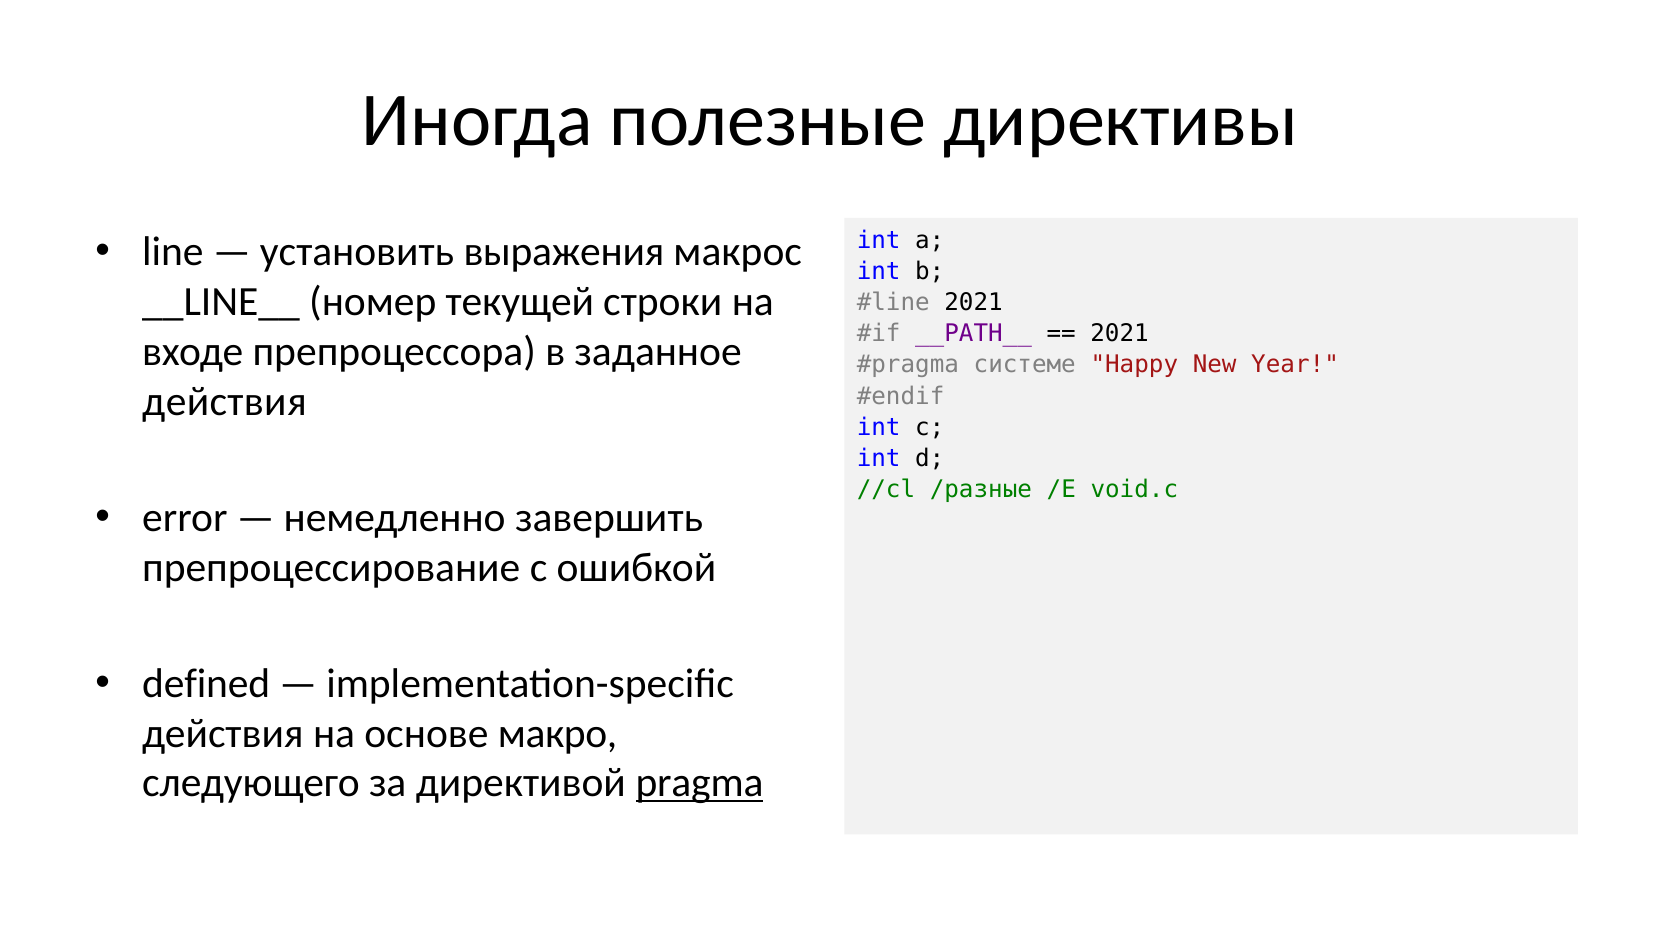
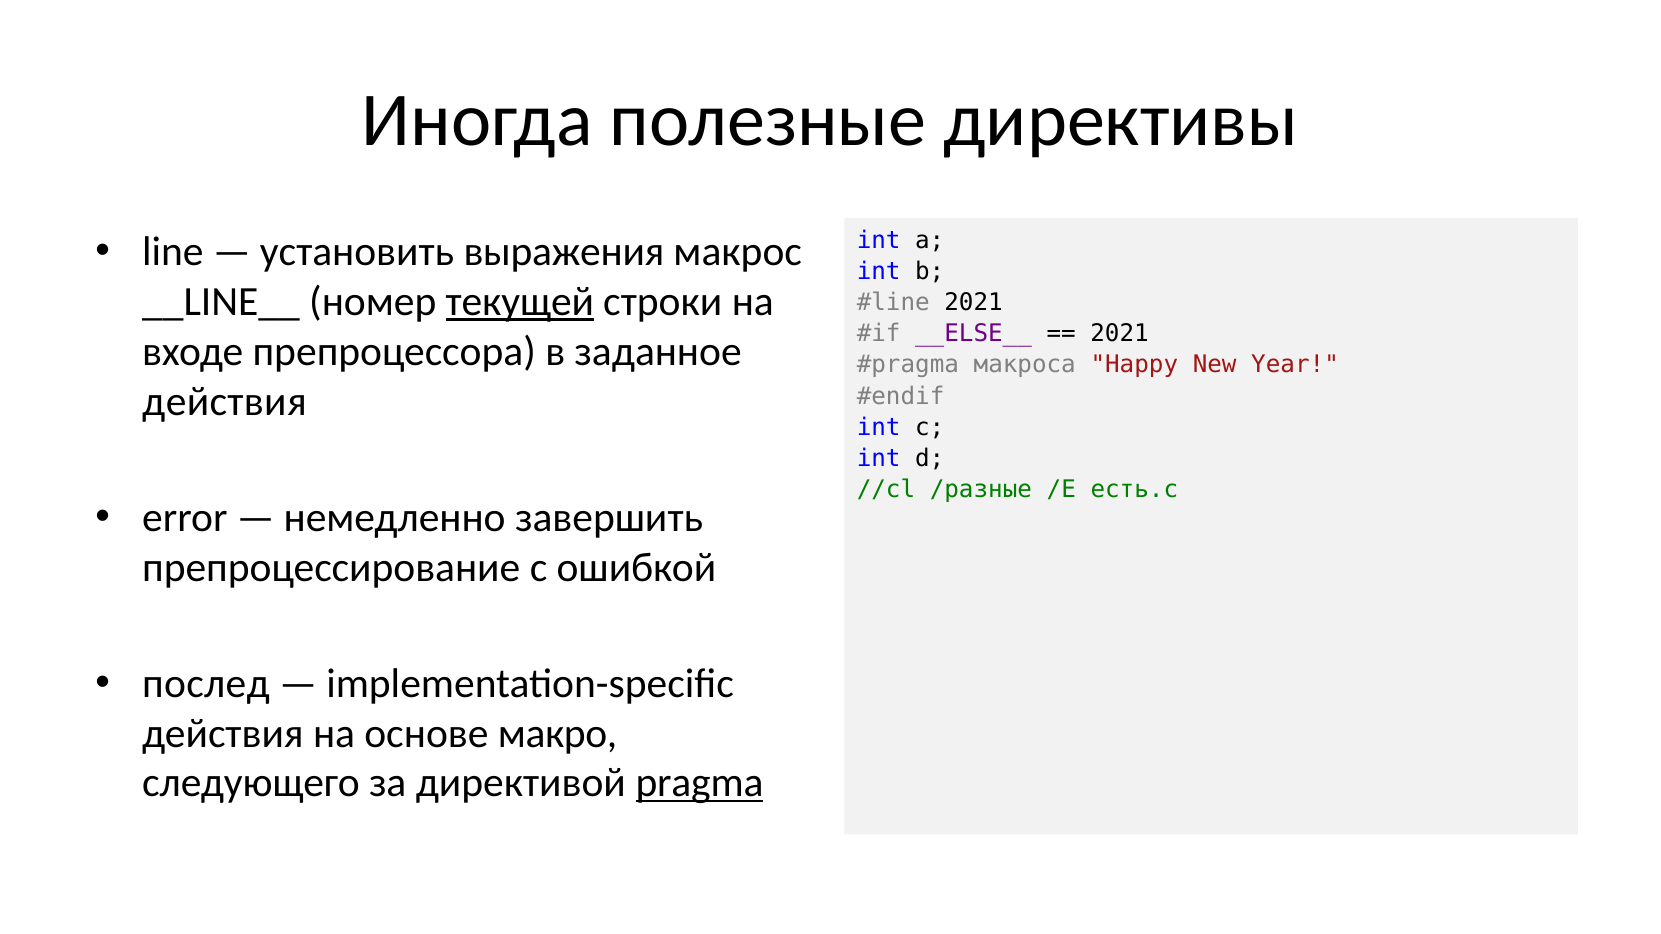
текущей underline: none -> present
__PATH__: __PATH__ -> __ELSE__
системе: системе -> макроса
void.c: void.c -> есть.c
defined: defined -> послед
